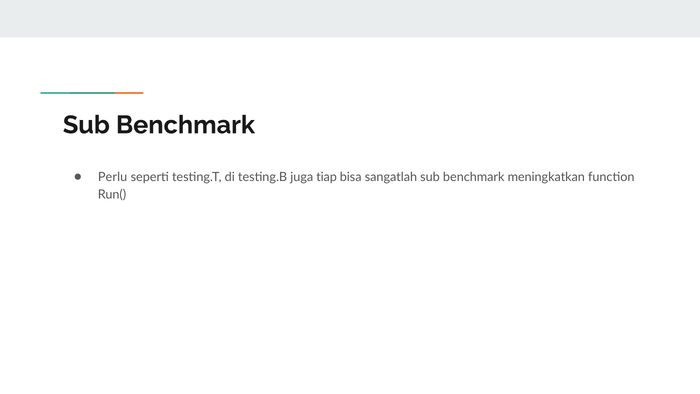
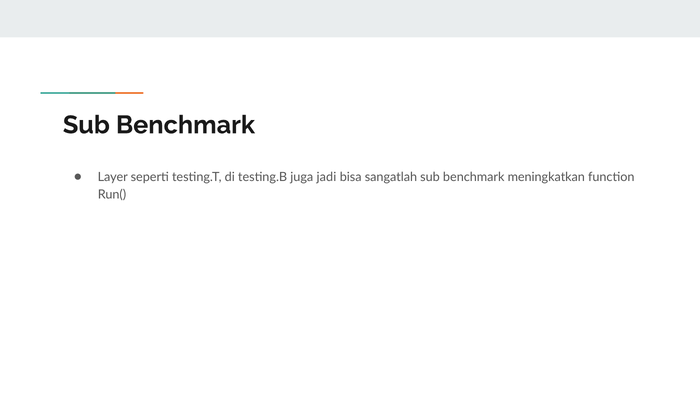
Perlu: Perlu -> Layer
tiap: tiap -> jadi
